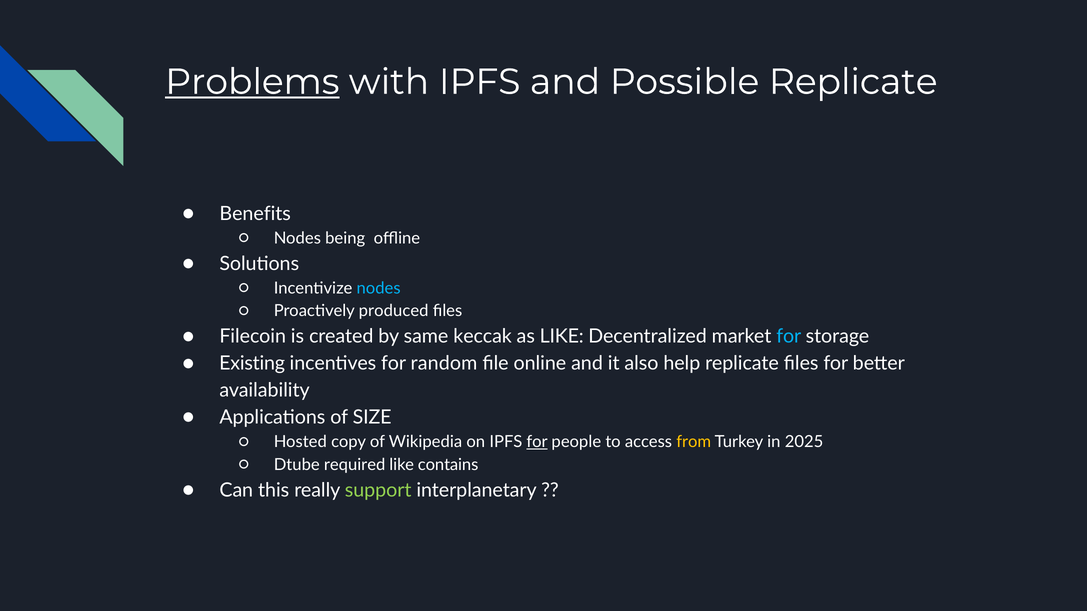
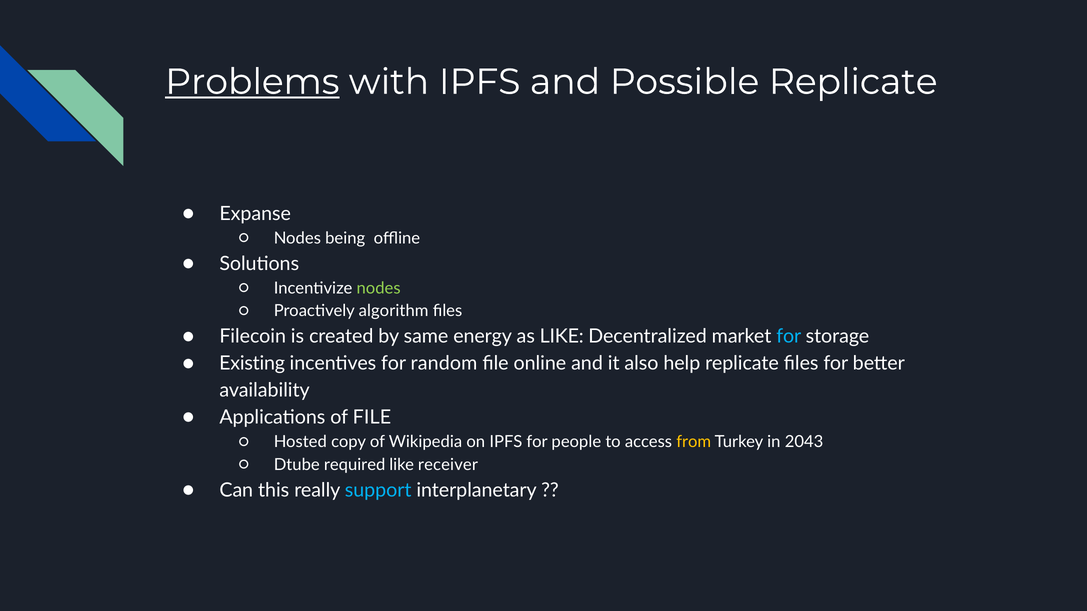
Benefits: Benefits -> Expanse
nodes at (379, 288) colour: light blue -> light green
produced: produced -> algorithm
keccak: keccak -> energy
of SIZE: SIZE -> FILE
for at (537, 442) underline: present -> none
2025: 2025 -> 2043
contains: contains -> receiver
support colour: light green -> light blue
